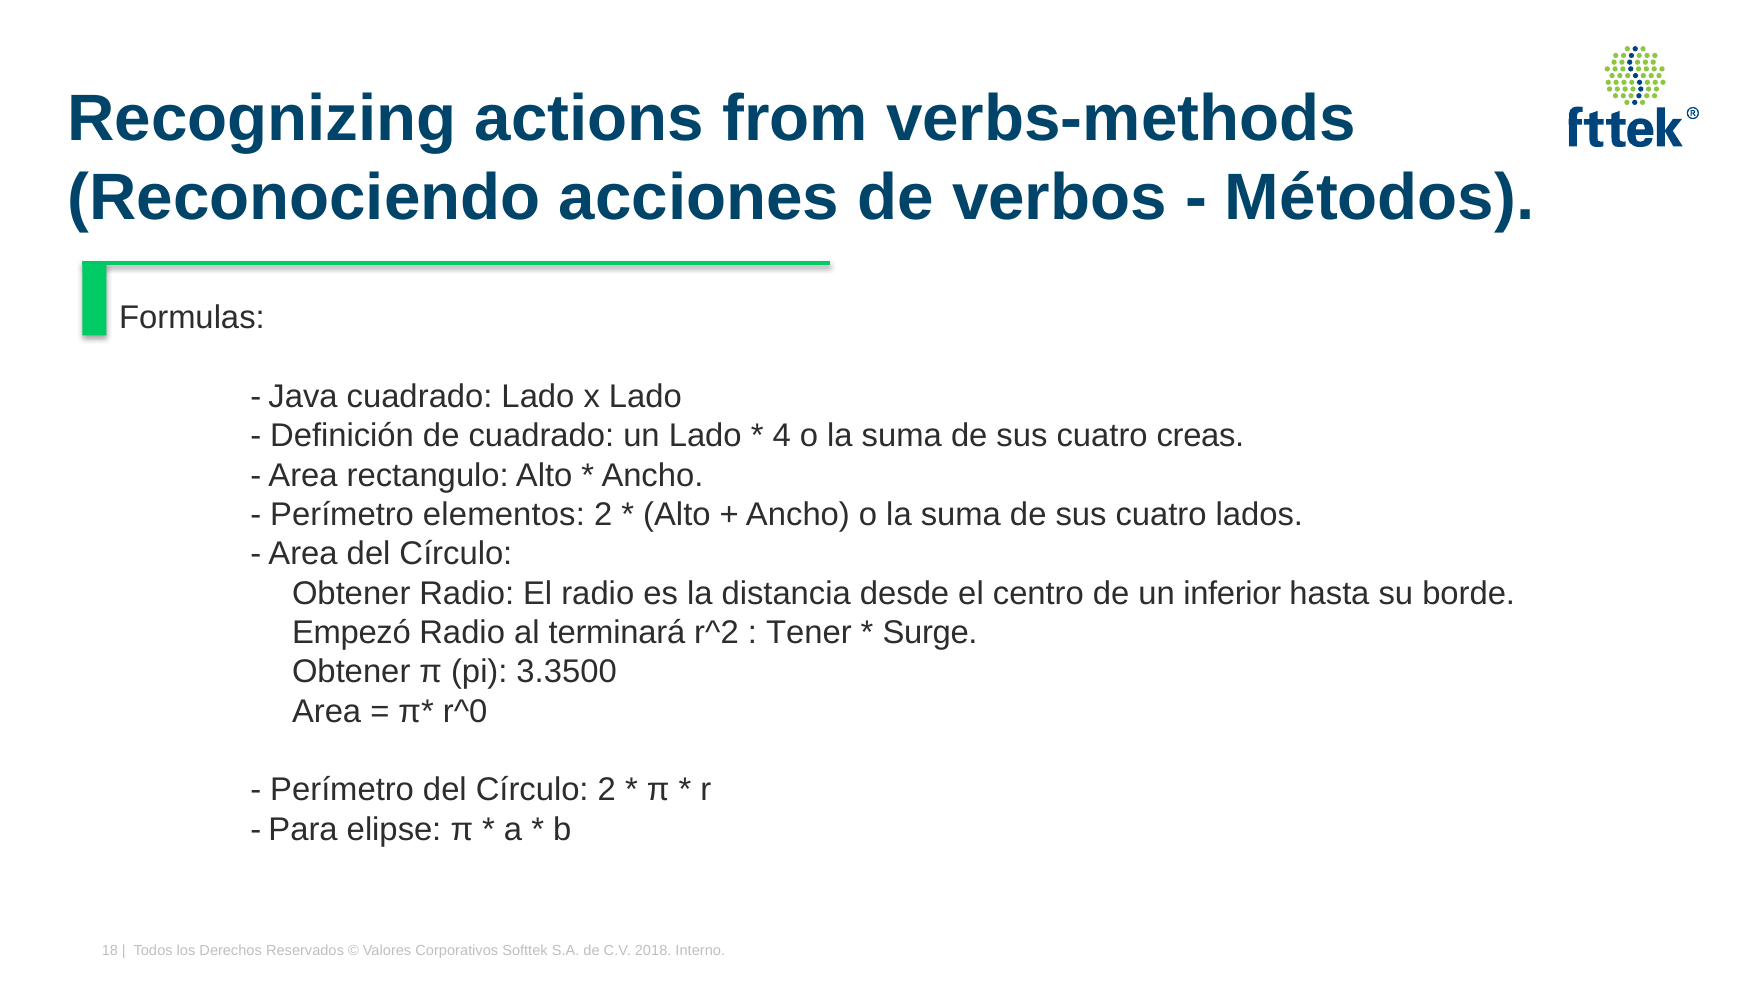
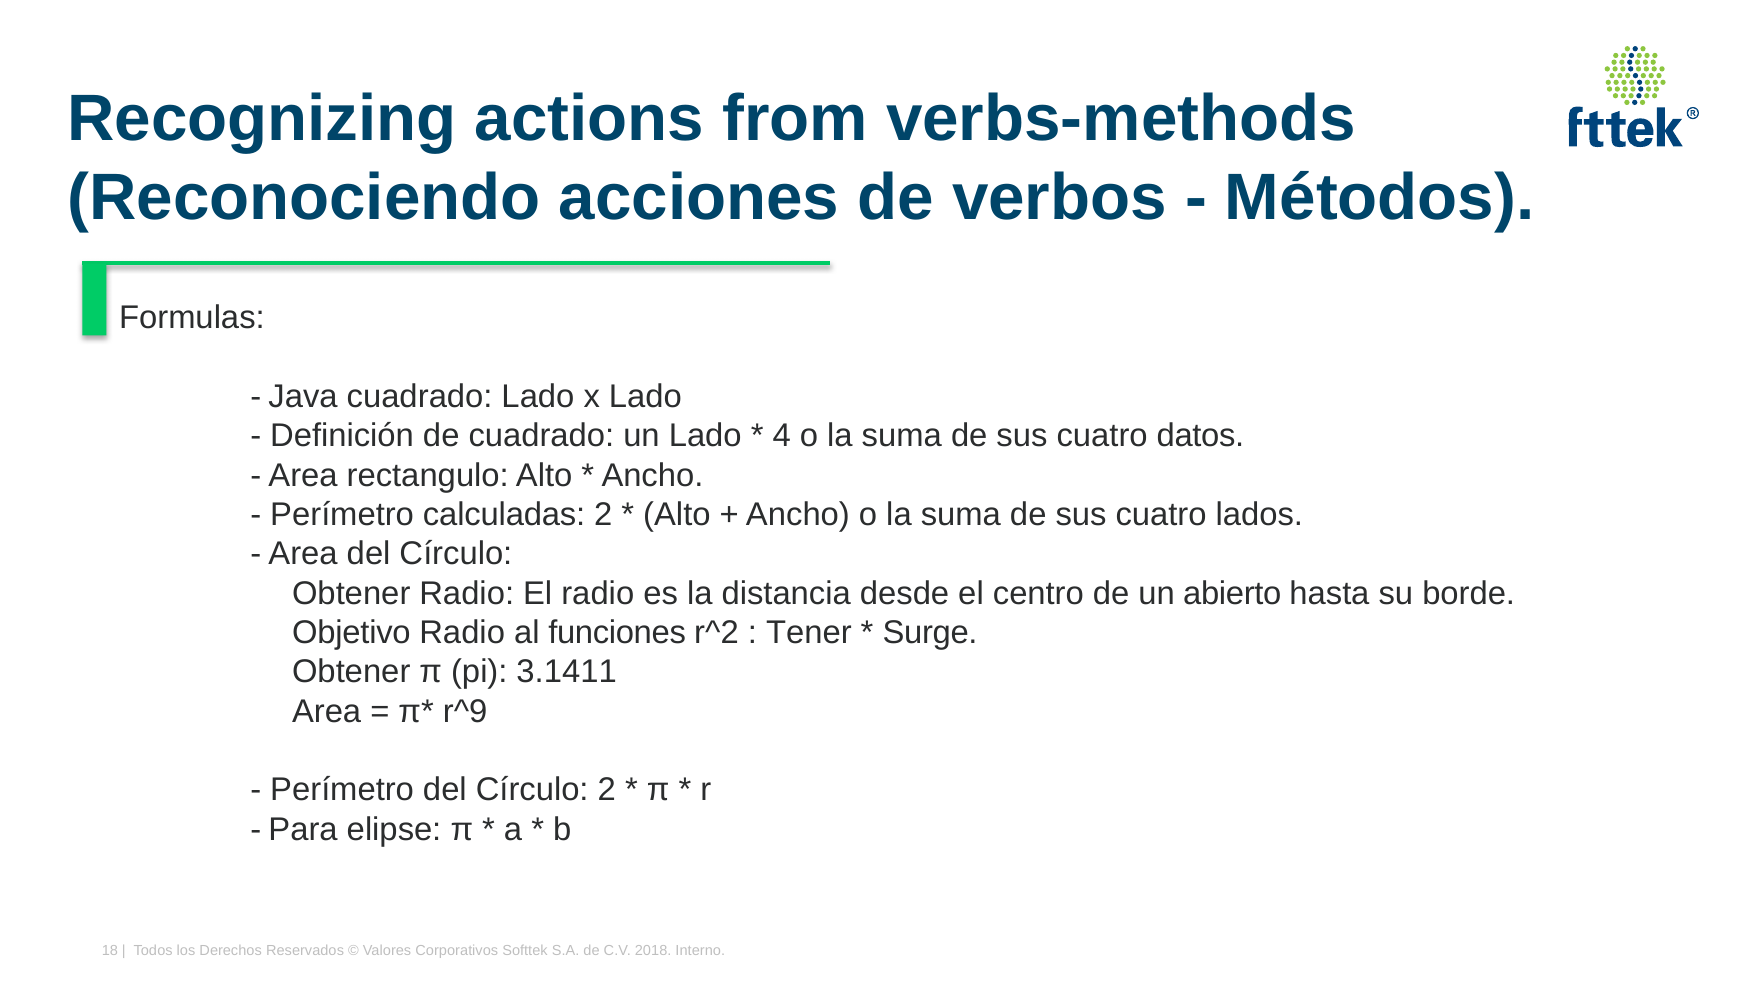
creas: creas -> datos
elementos: elementos -> calculadas
inferior: inferior -> abierto
Empezó: Empezó -> Objetivo
terminará: terminará -> funciones
3.3500: 3.3500 -> 3.1411
r^0: r^0 -> r^9
